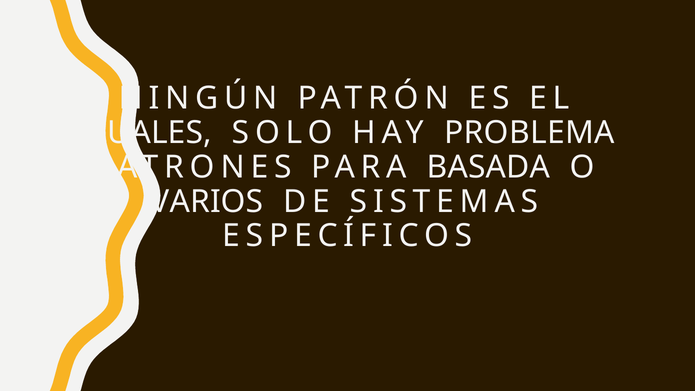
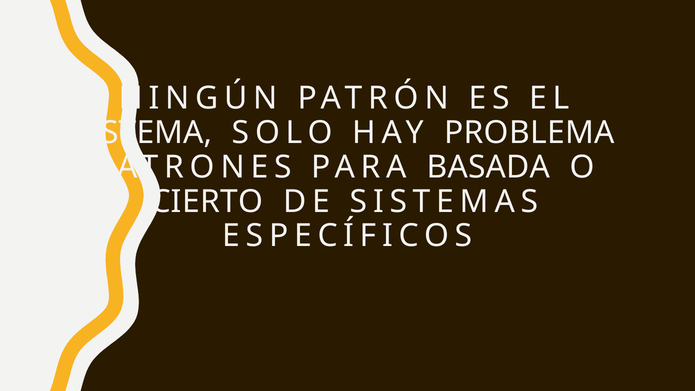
IGUALES: IGUALES -> SISTEMA
VARIOS: VARIOS -> CIERTO
